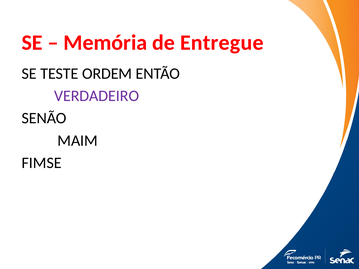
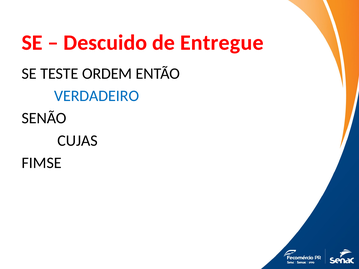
Memória: Memória -> Descuido
VERDADEIRO colour: purple -> blue
MAIM: MAIM -> CUJAS
